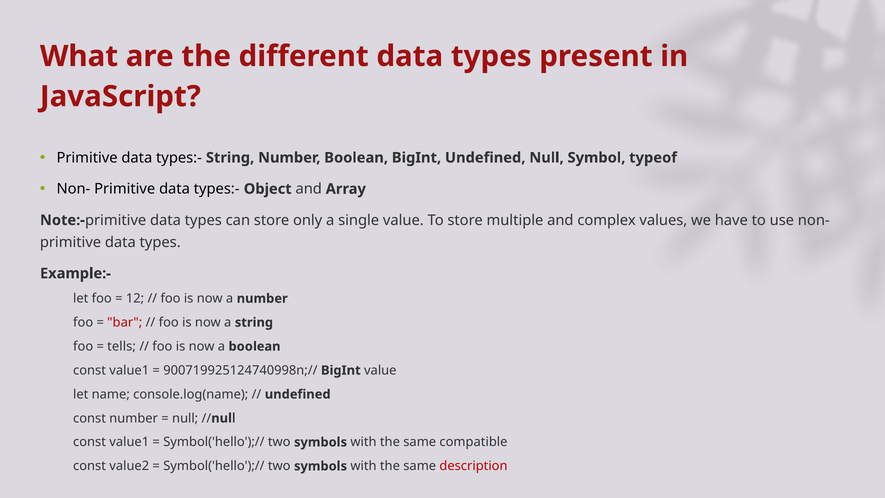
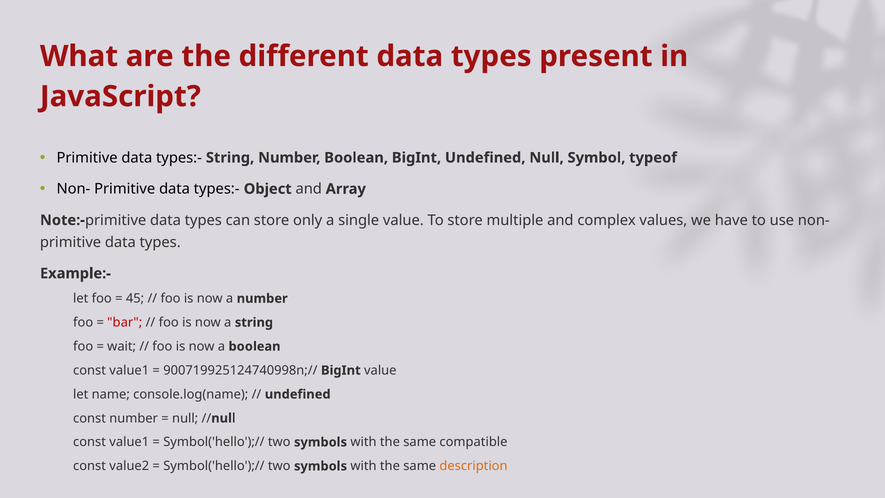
12: 12 -> 45
tells: tells -> wait
description colour: red -> orange
